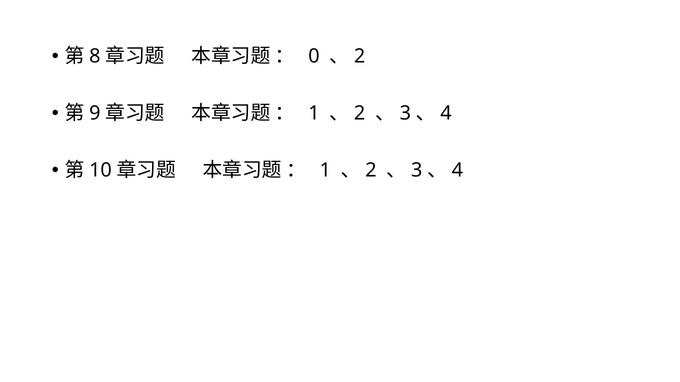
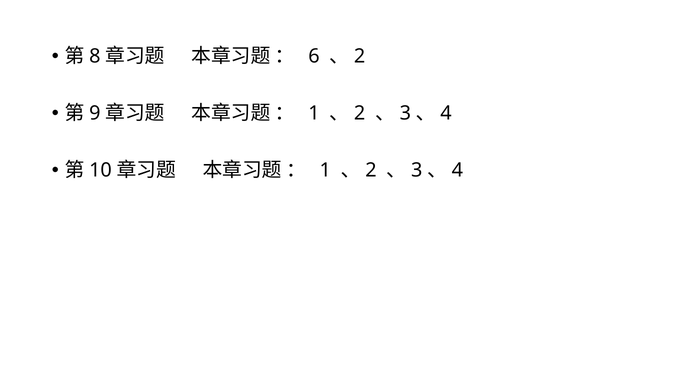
0: 0 -> 6
